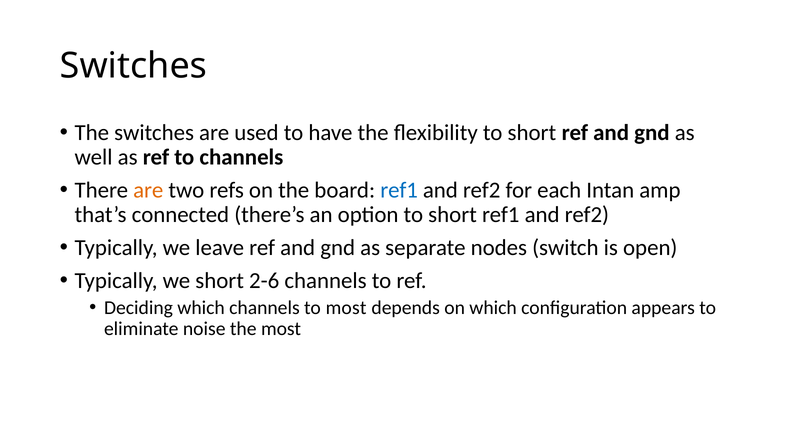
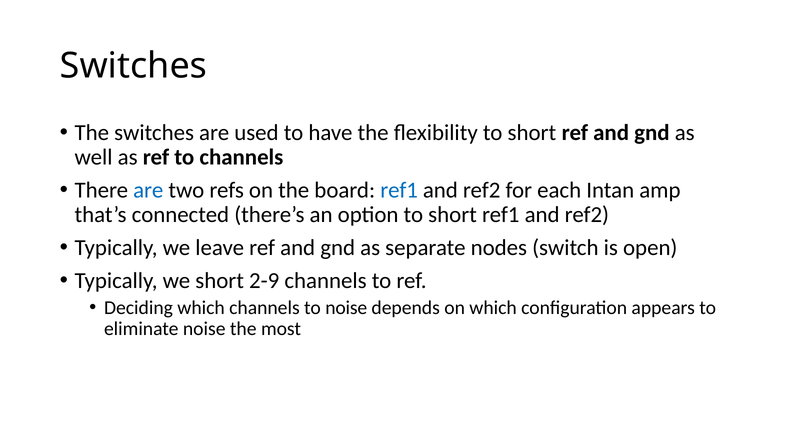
are at (148, 190) colour: orange -> blue
2-6: 2-6 -> 2-9
to most: most -> noise
